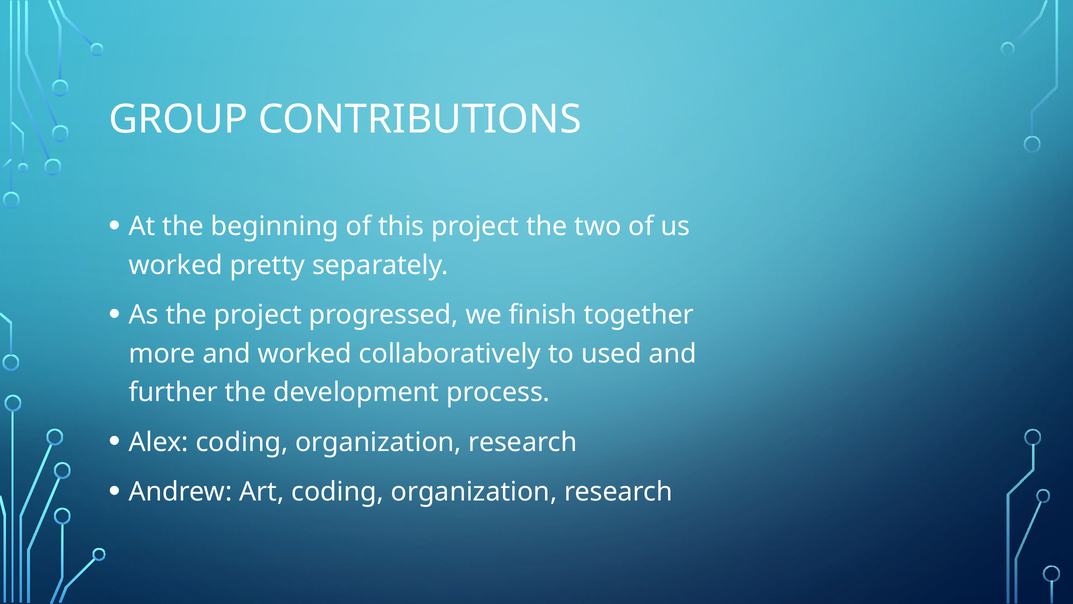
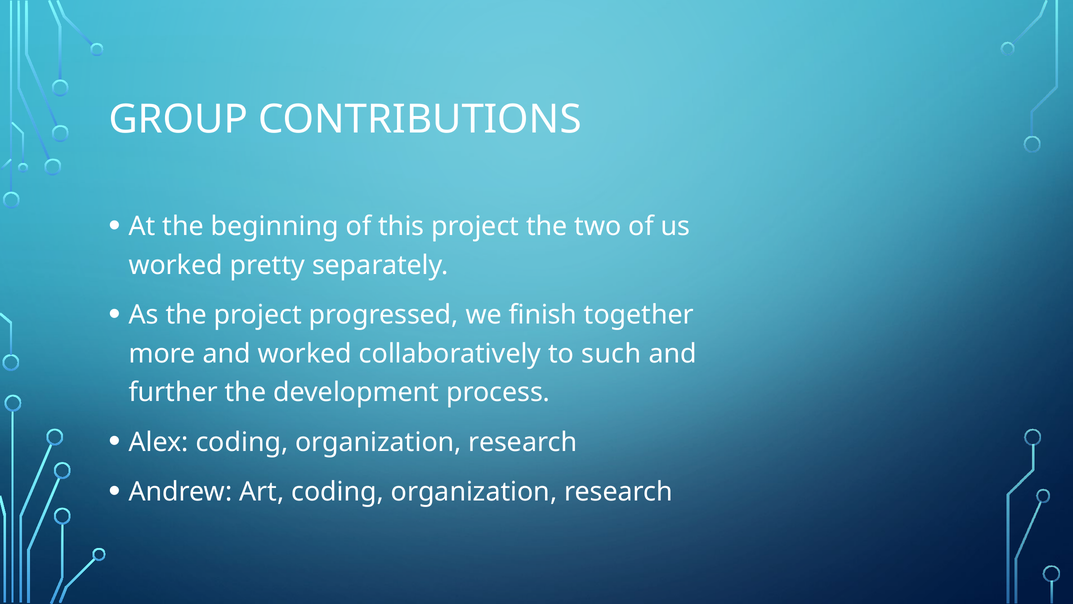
used: used -> such
